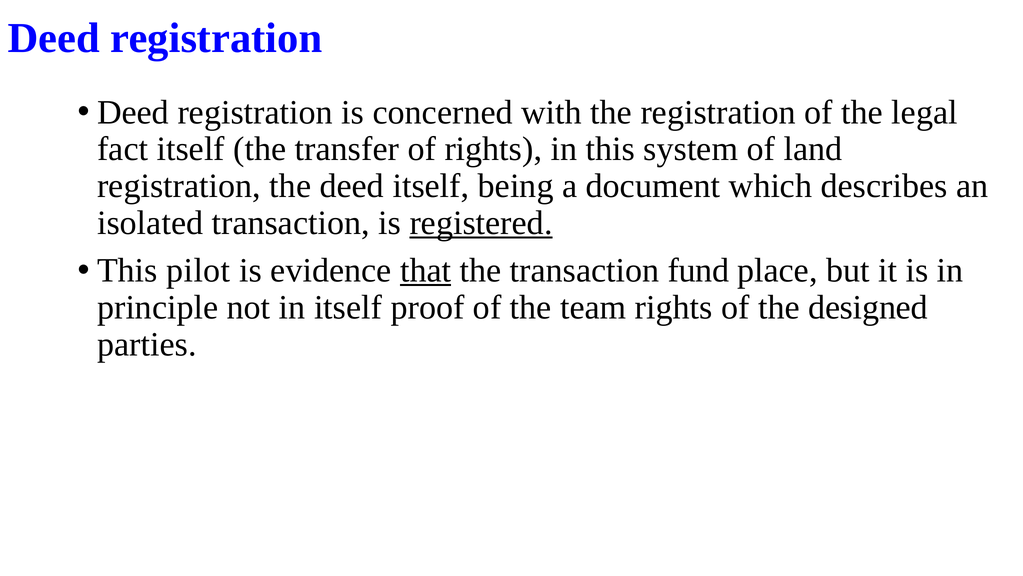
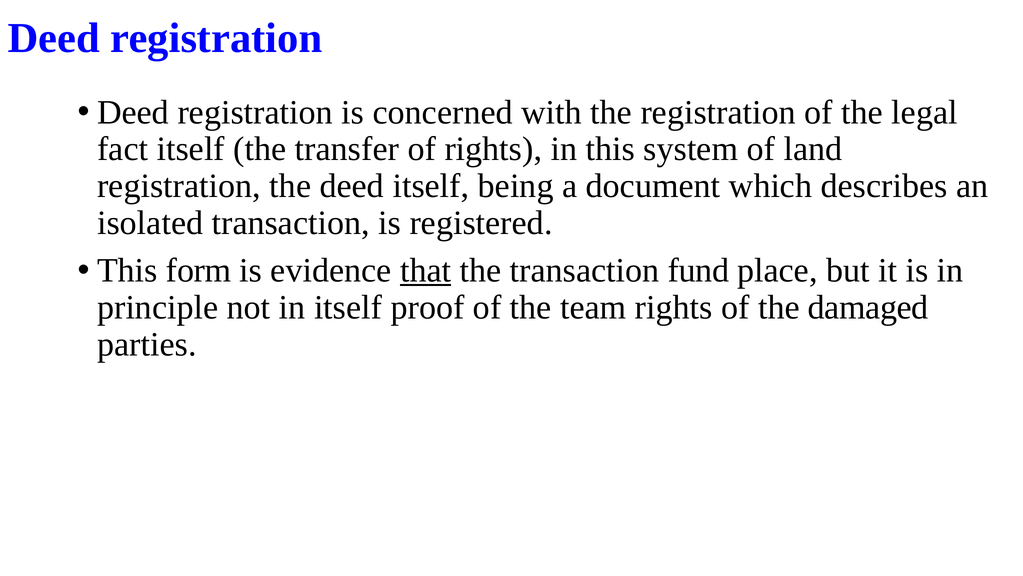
registered underline: present -> none
pilot: pilot -> form
designed: designed -> damaged
